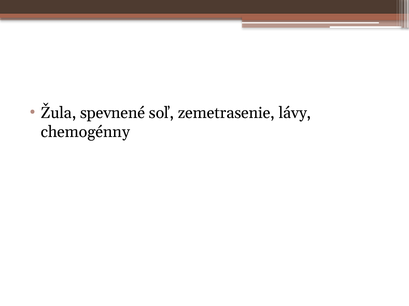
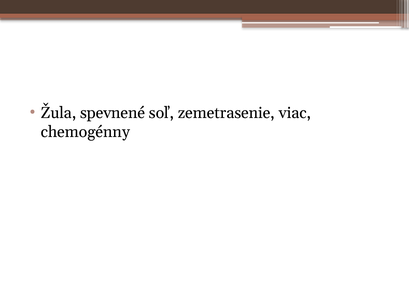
lávy: lávy -> viac
